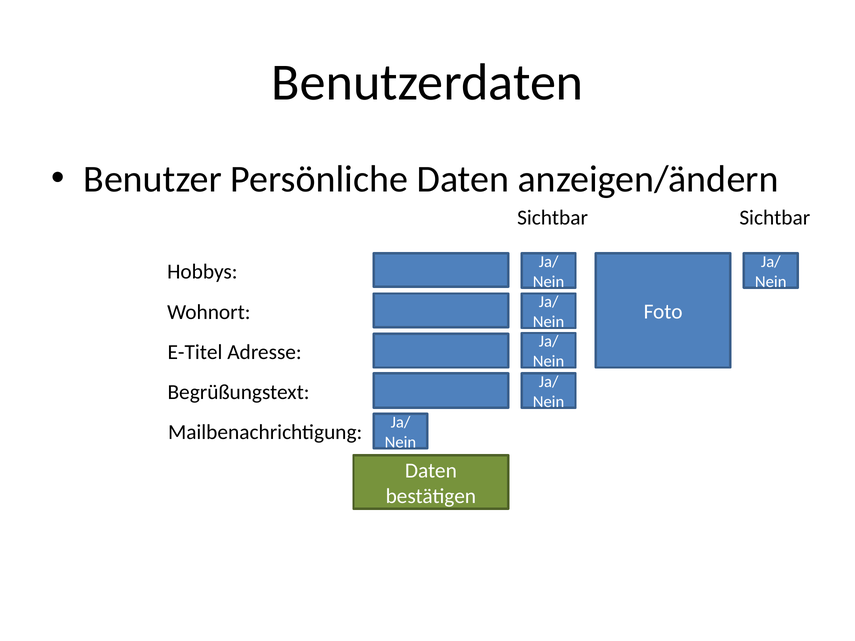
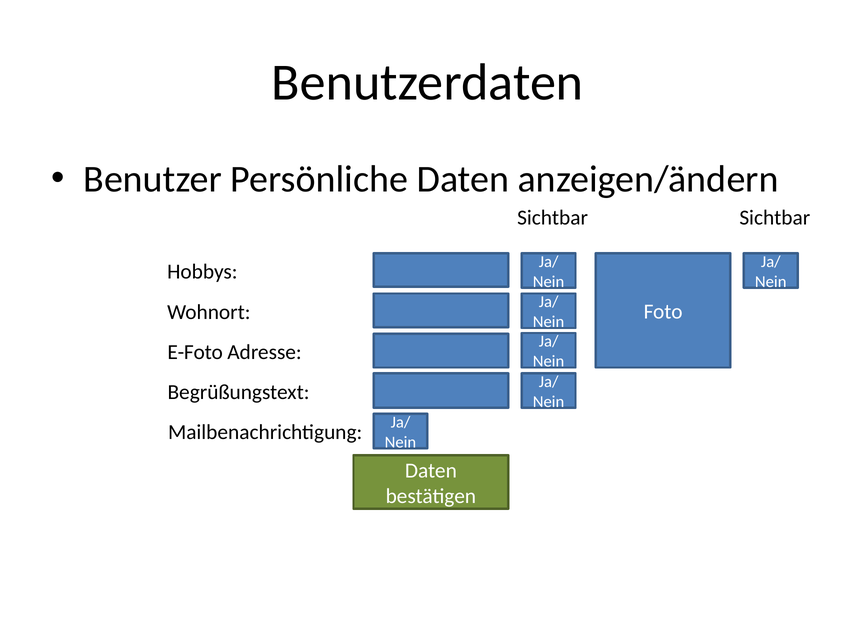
E-Titel: E-Titel -> E-Foto
